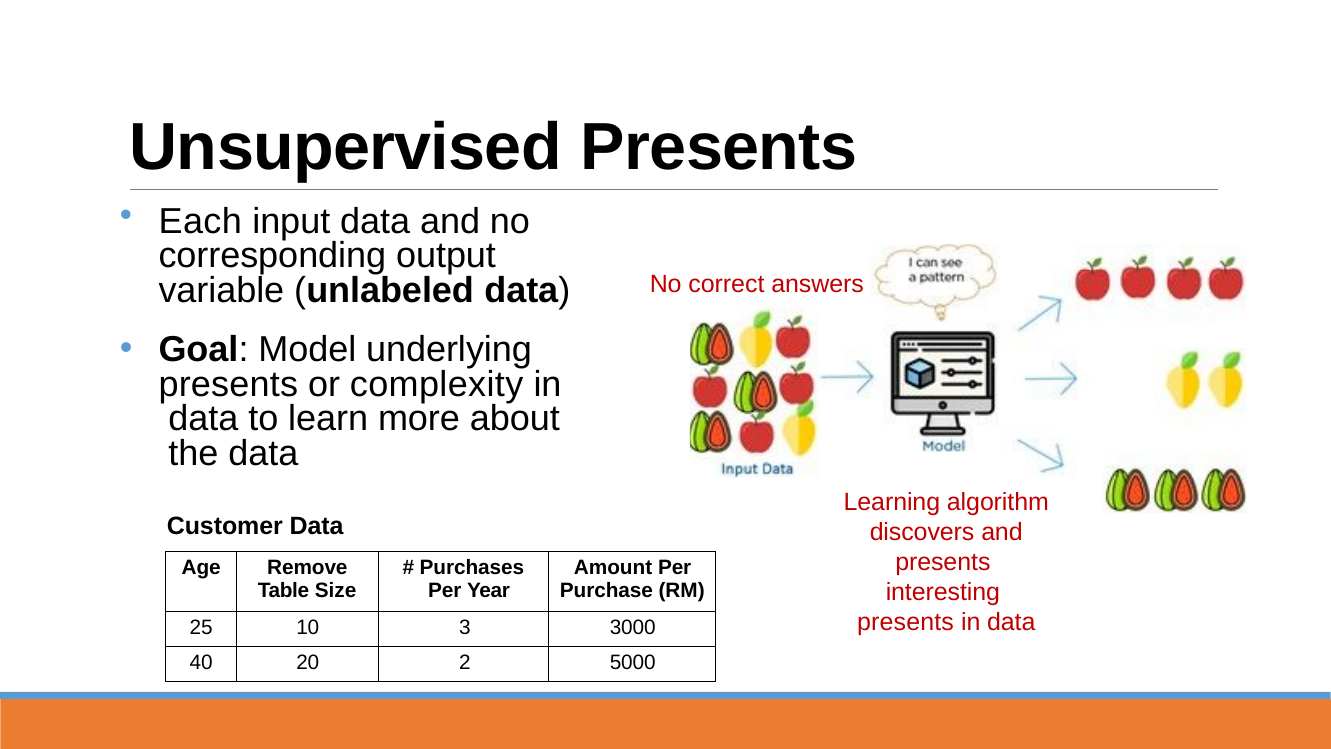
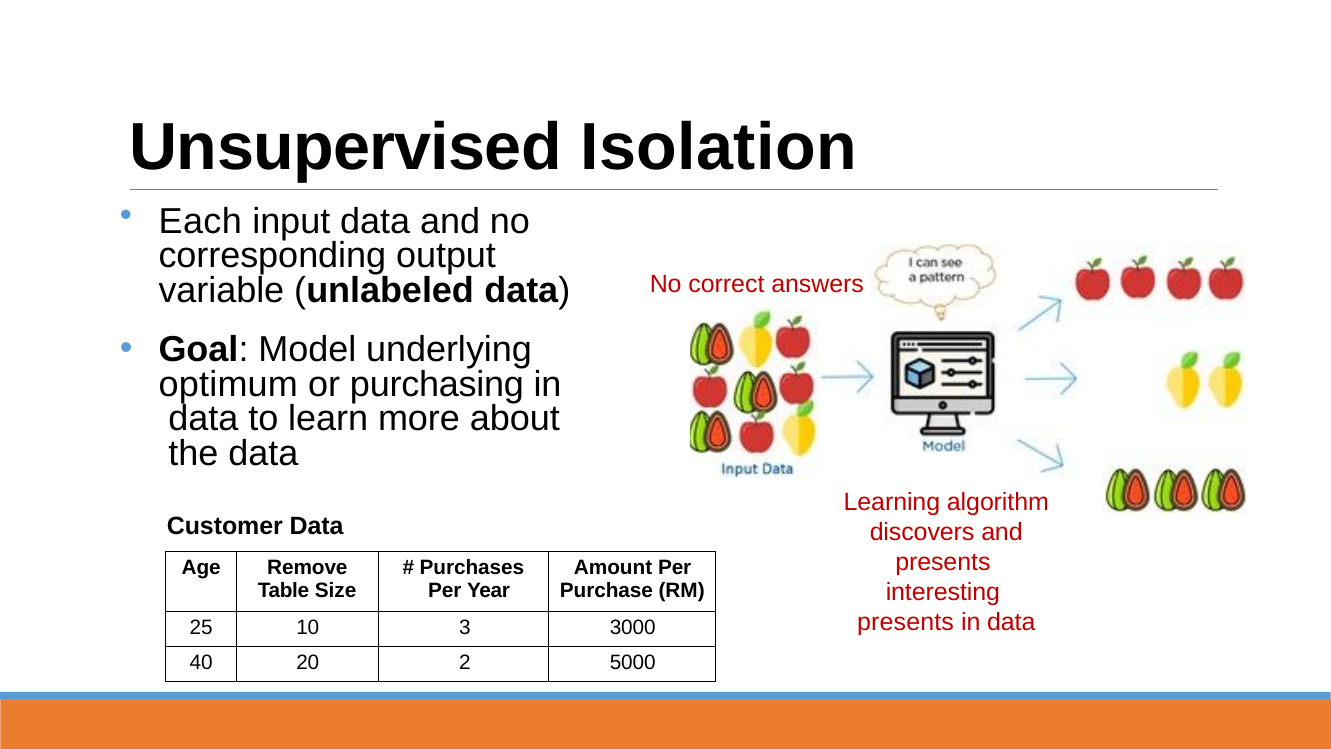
Unsupervised Presents: Presents -> Isolation
presents at (228, 384): presents -> optimum
complexity: complexity -> purchasing
